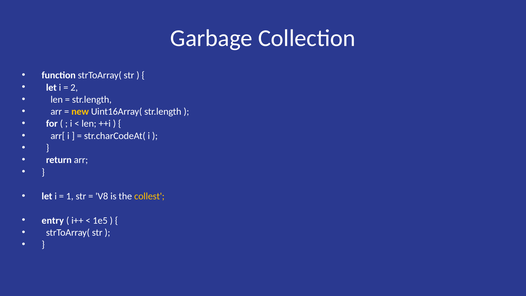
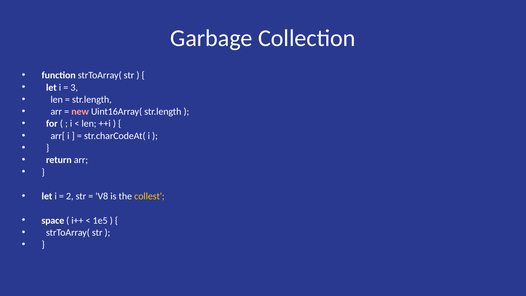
2: 2 -> 3
new colour: yellow -> pink
1: 1 -> 2
entry: entry -> space
